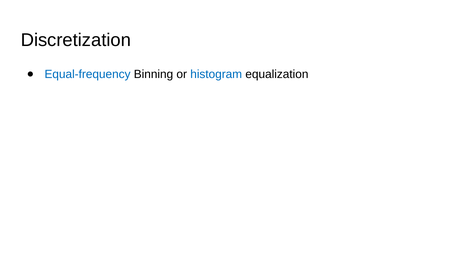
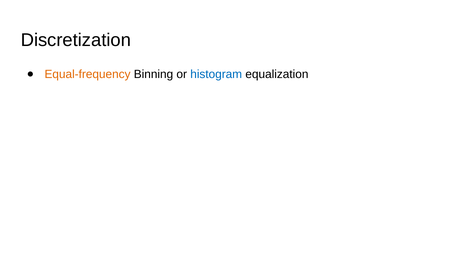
Equal-frequency colour: blue -> orange
